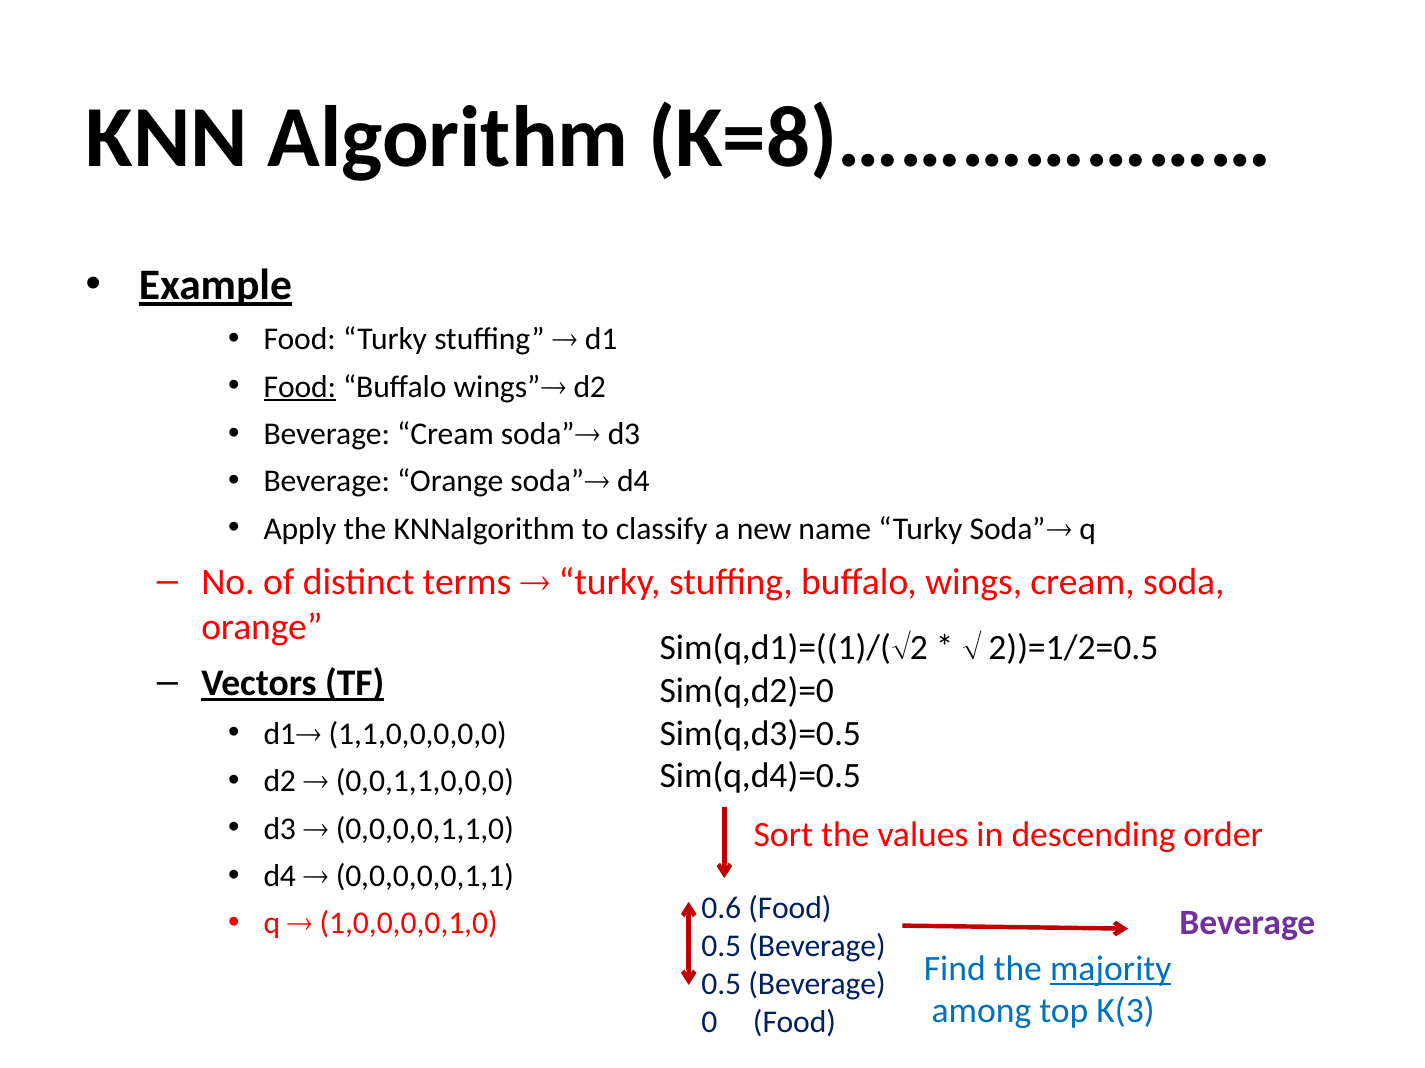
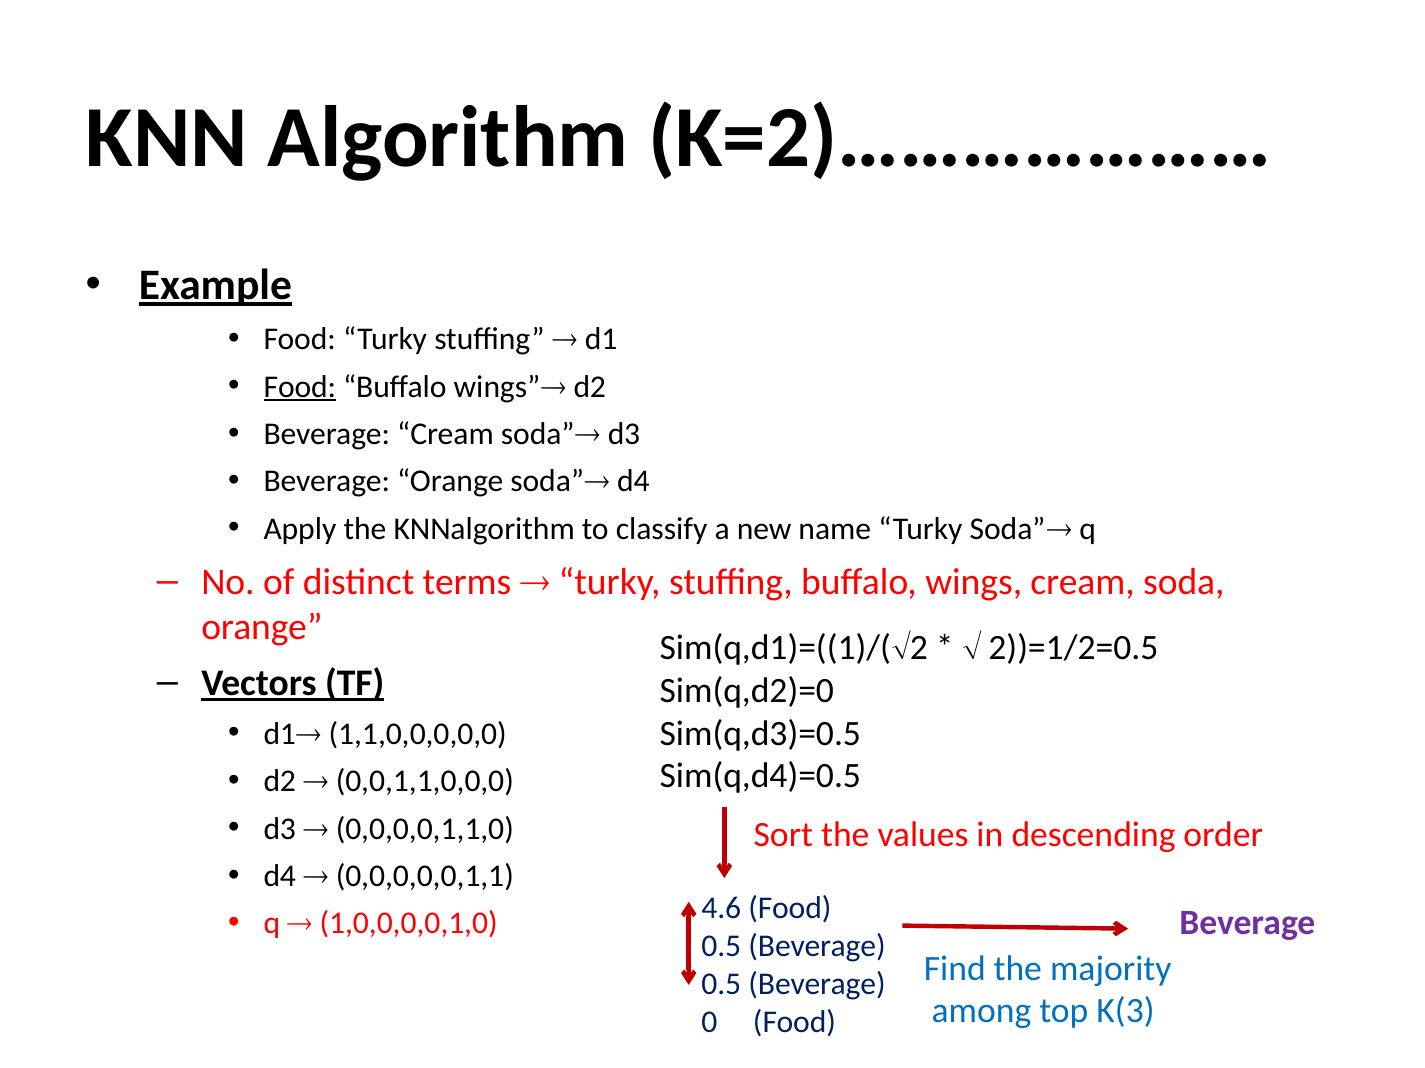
K=8)…………………: K=8)………………… -> K=2)…………………
0.6: 0.6 -> 4.6
majority underline: present -> none
